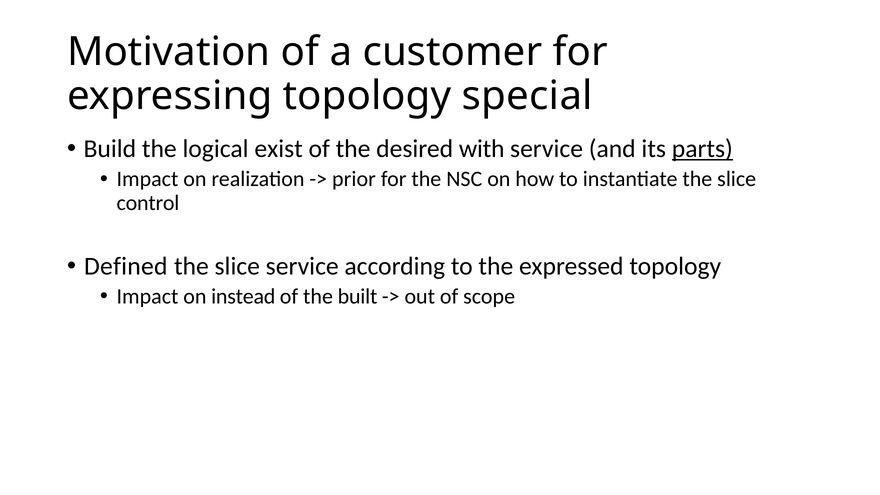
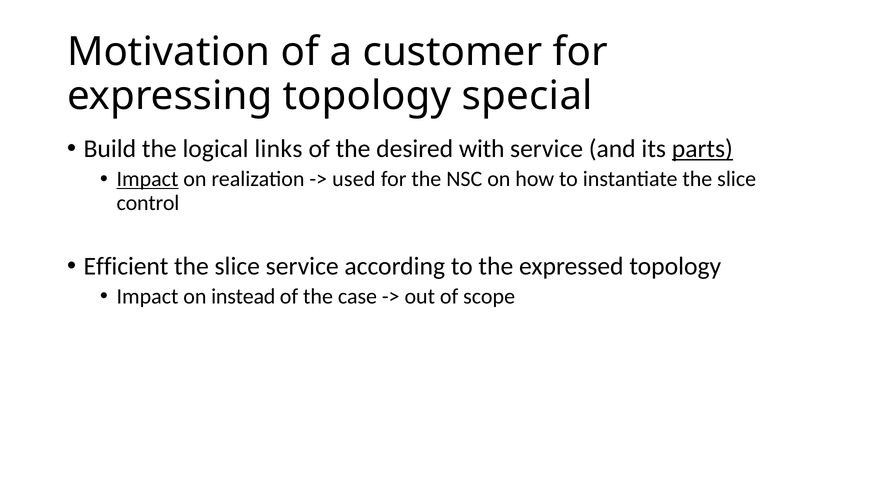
exist: exist -> links
Impact at (147, 179) underline: none -> present
prior: prior -> used
Defined: Defined -> Efficient
built: built -> case
